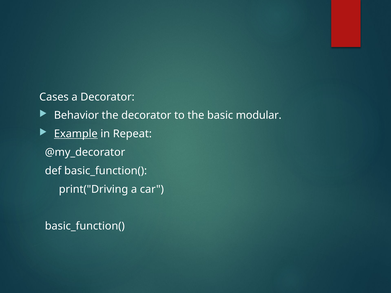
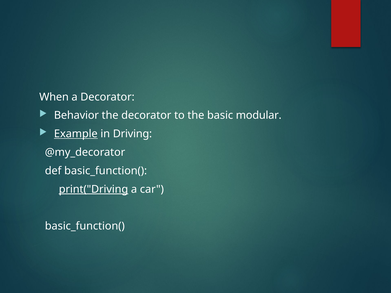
Cases: Cases -> When
Repeat: Repeat -> Driving
print("Driving underline: none -> present
